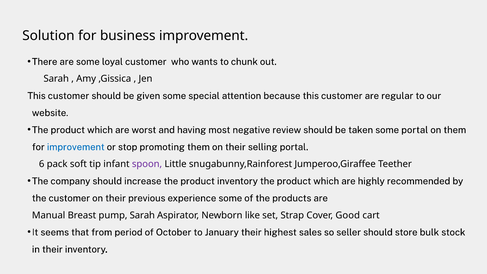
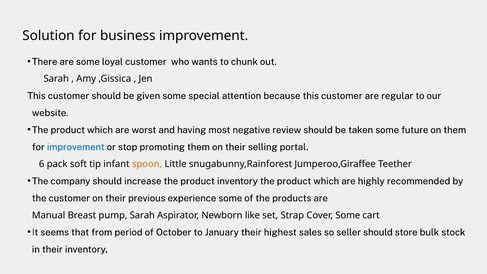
some portal: portal -> future
spoon colour: purple -> orange
Cover Good: Good -> Some
